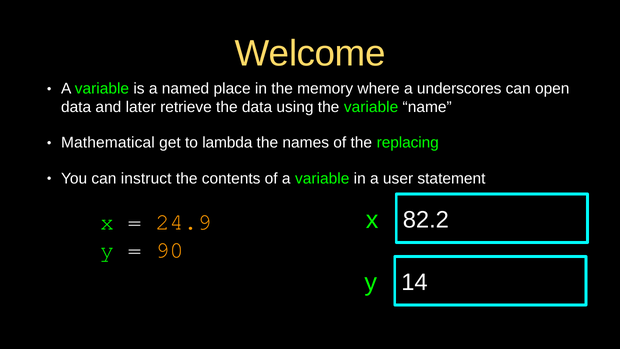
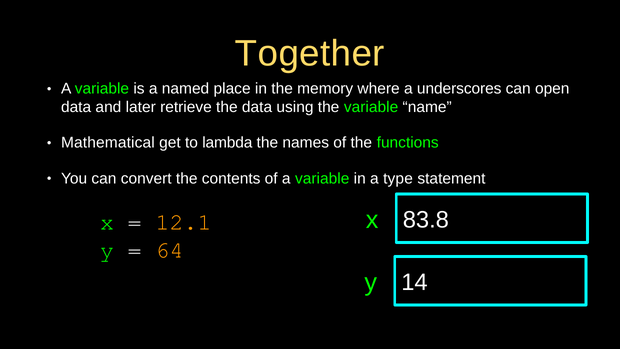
Welcome: Welcome -> Together
replacing: replacing -> functions
instruct: instruct -> convert
user: user -> type
82.2: 82.2 -> 83.8
24.9: 24.9 -> 12.1
90: 90 -> 64
